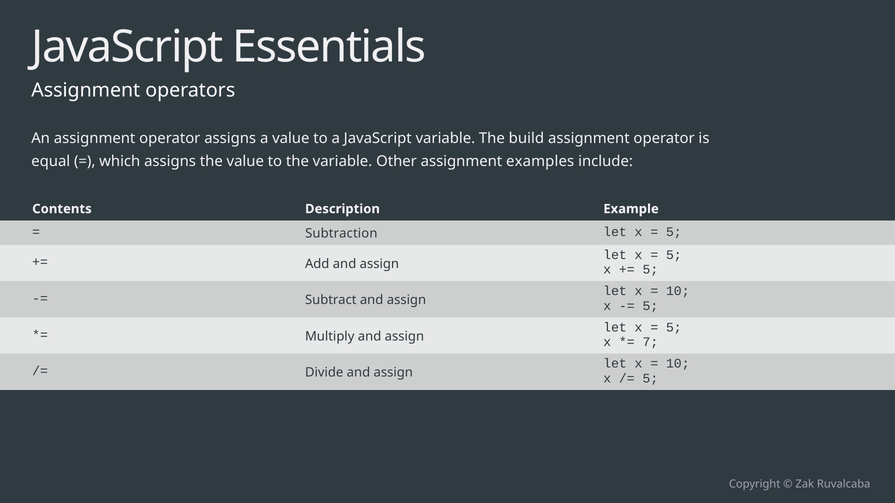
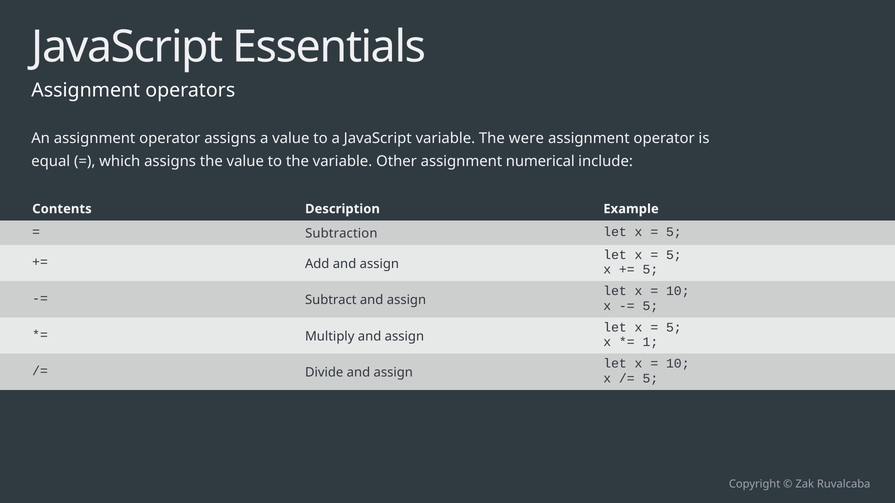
build: build -> were
examples: examples -> numerical
7: 7 -> 1
